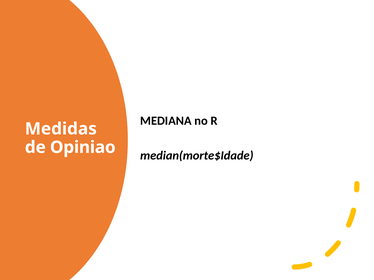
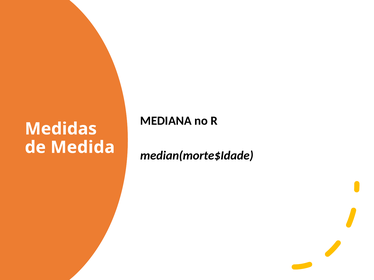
Opiniao: Opiniao -> Medida
